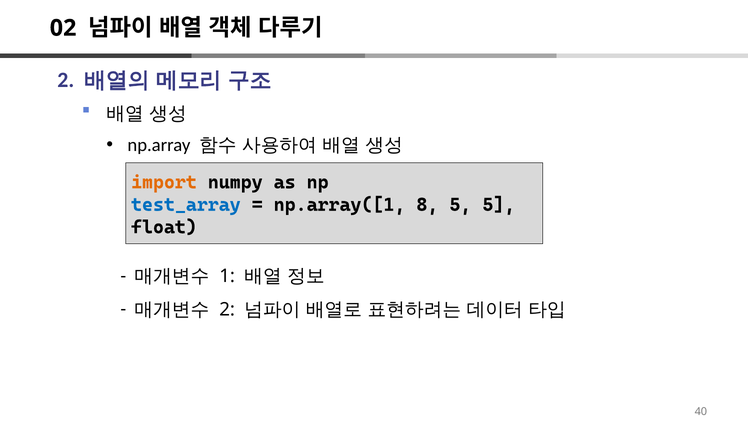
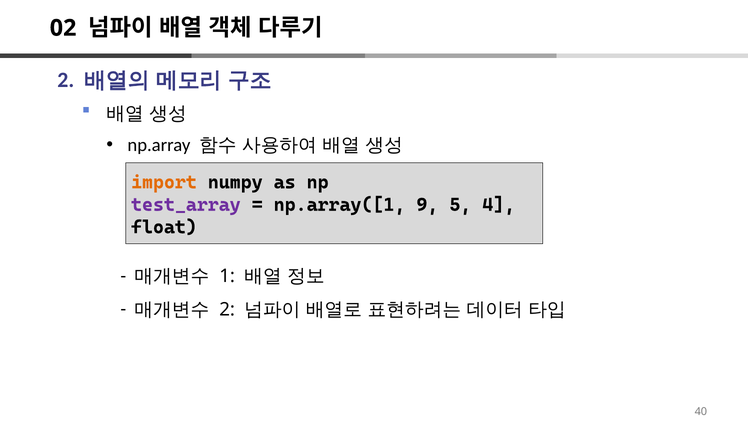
test_array colour: blue -> purple
8: 8 -> 9
5 5: 5 -> 4
